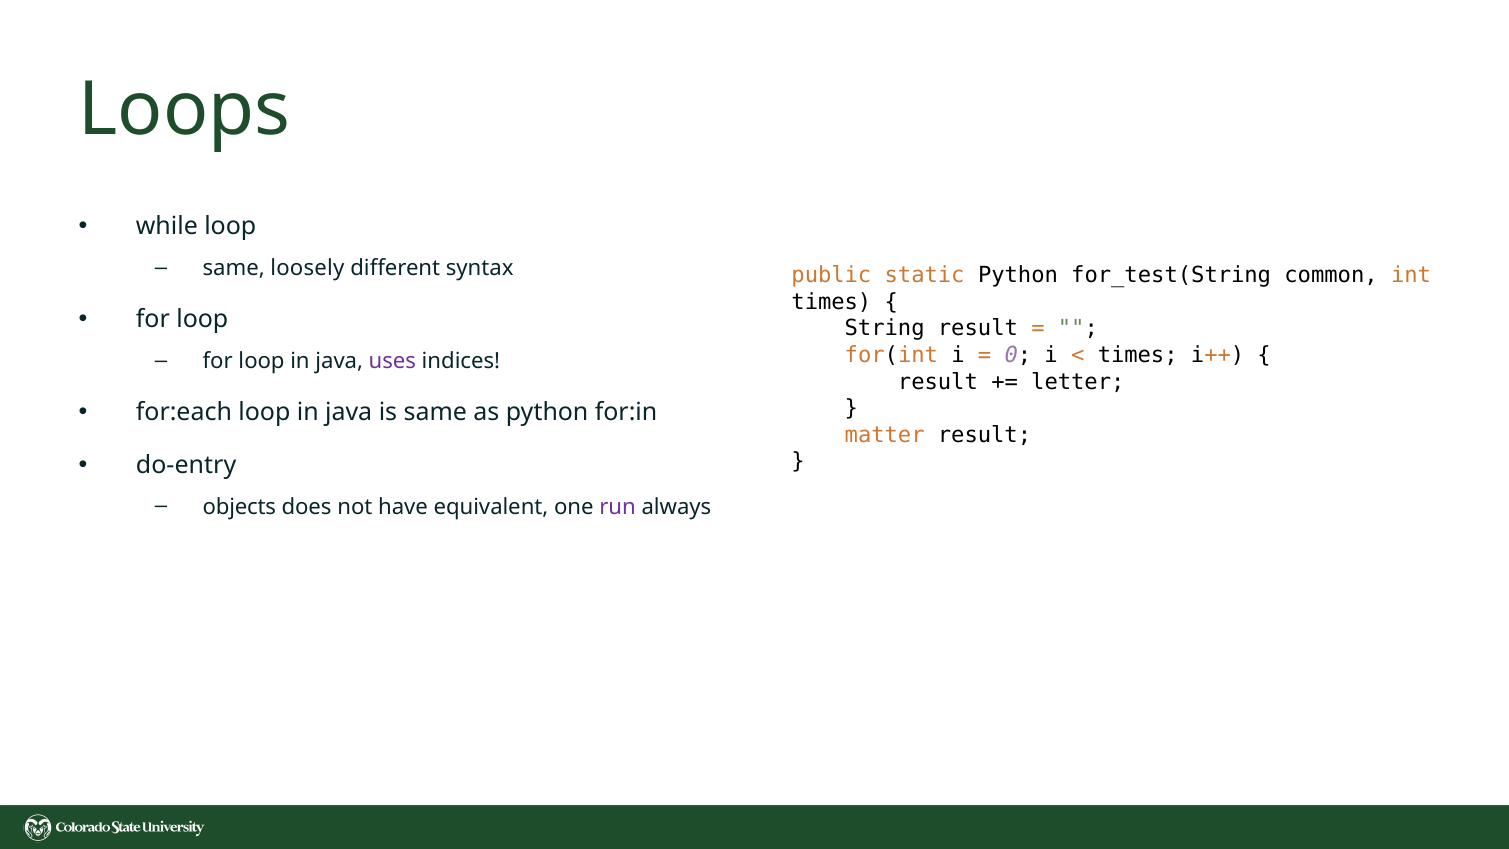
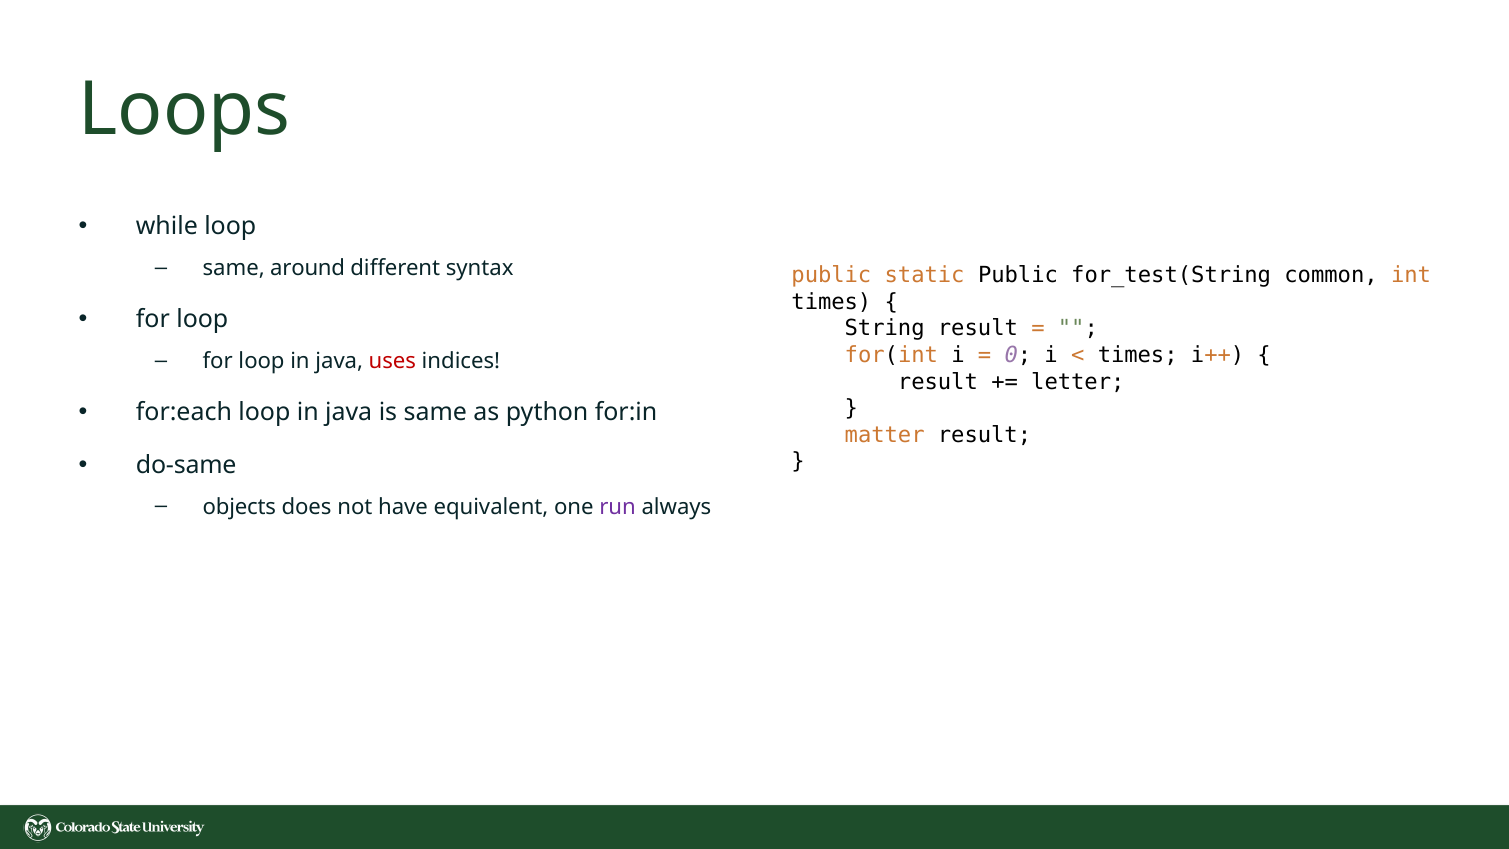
loosely: loosely -> around
static Python: Python -> Public
uses colour: purple -> red
do-entry: do-entry -> do-same
